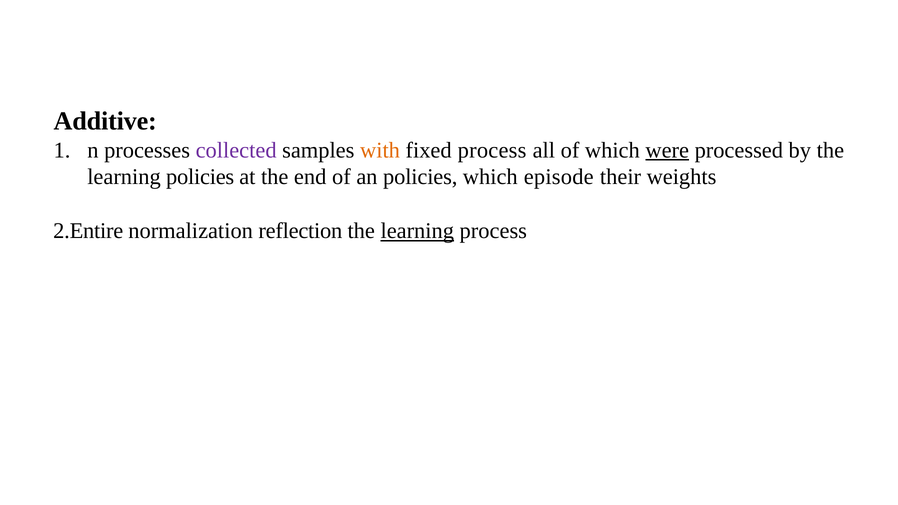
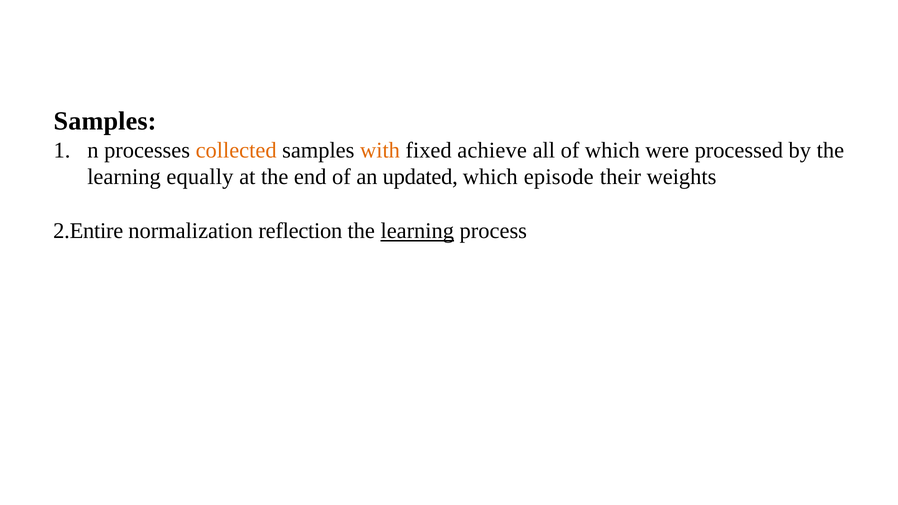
Additive at (105, 121): Additive -> Samples
collected colour: purple -> orange
fixed process: process -> achieve
were underline: present -> none
learning policies: policies -> equally
an policies: policies -> updated
